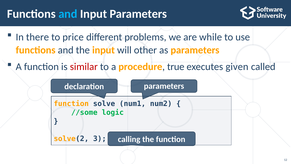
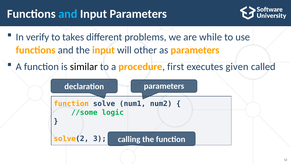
there: there -> verify
price: price -> takes
similar colour: red -> black
true: true -> first
